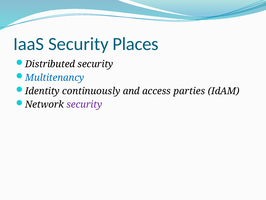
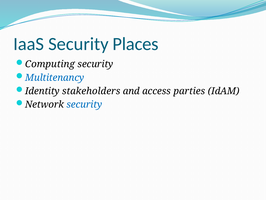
Distributed: Distributed -> Computing
continuously: continuously -> stakeholders
security at (84, 104) colour: purple -> blue
